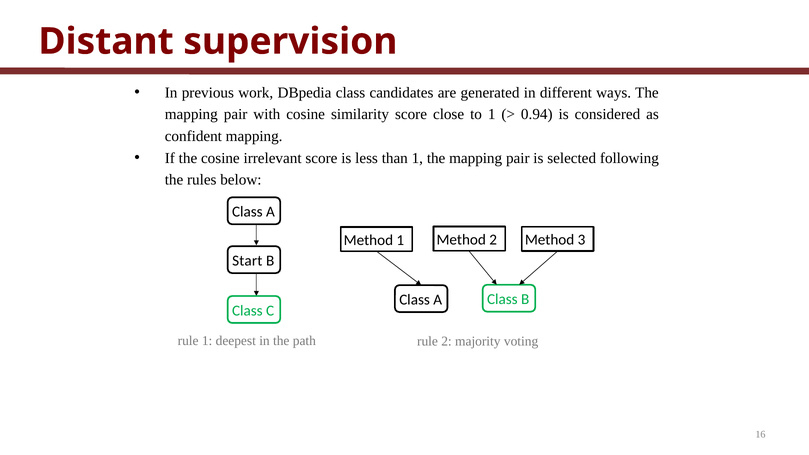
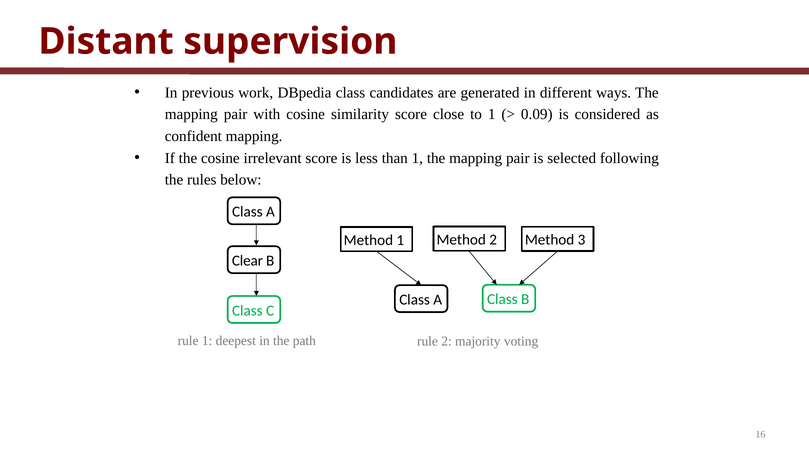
0.94: 0.94 -> 0.09
Start: Start -> Clear
